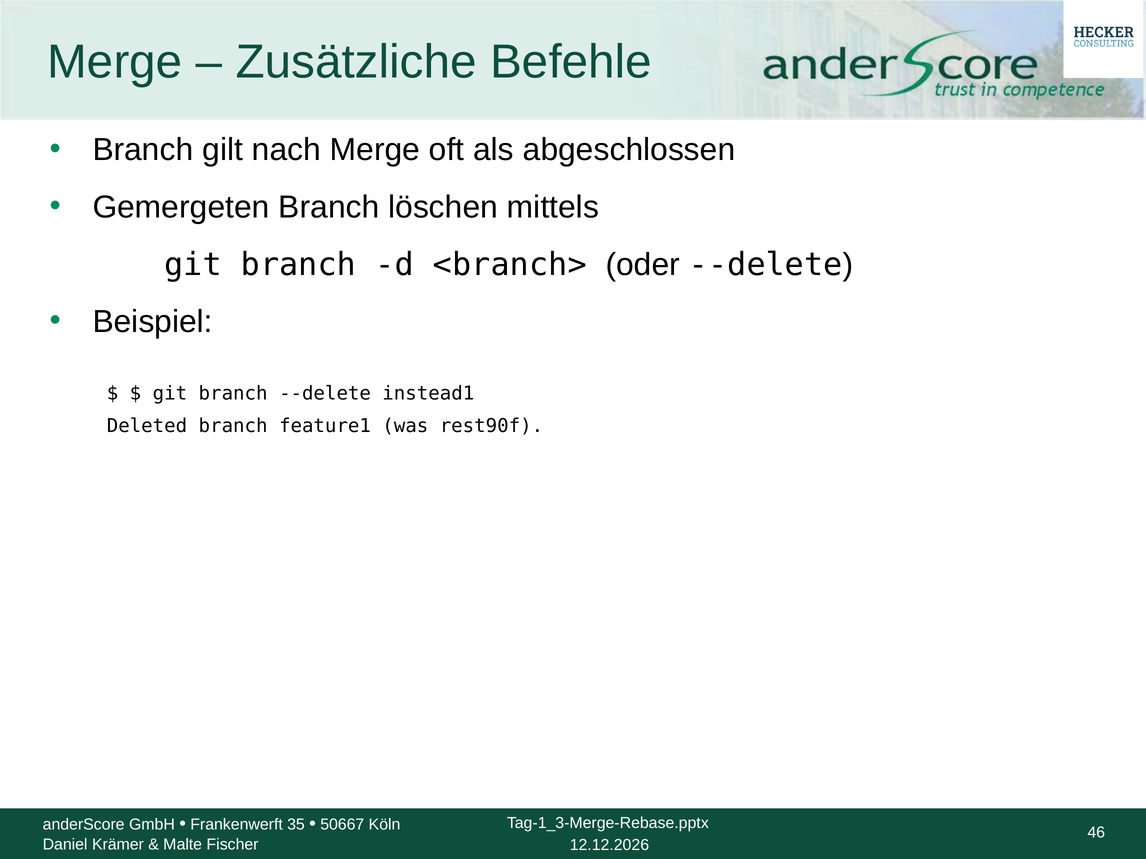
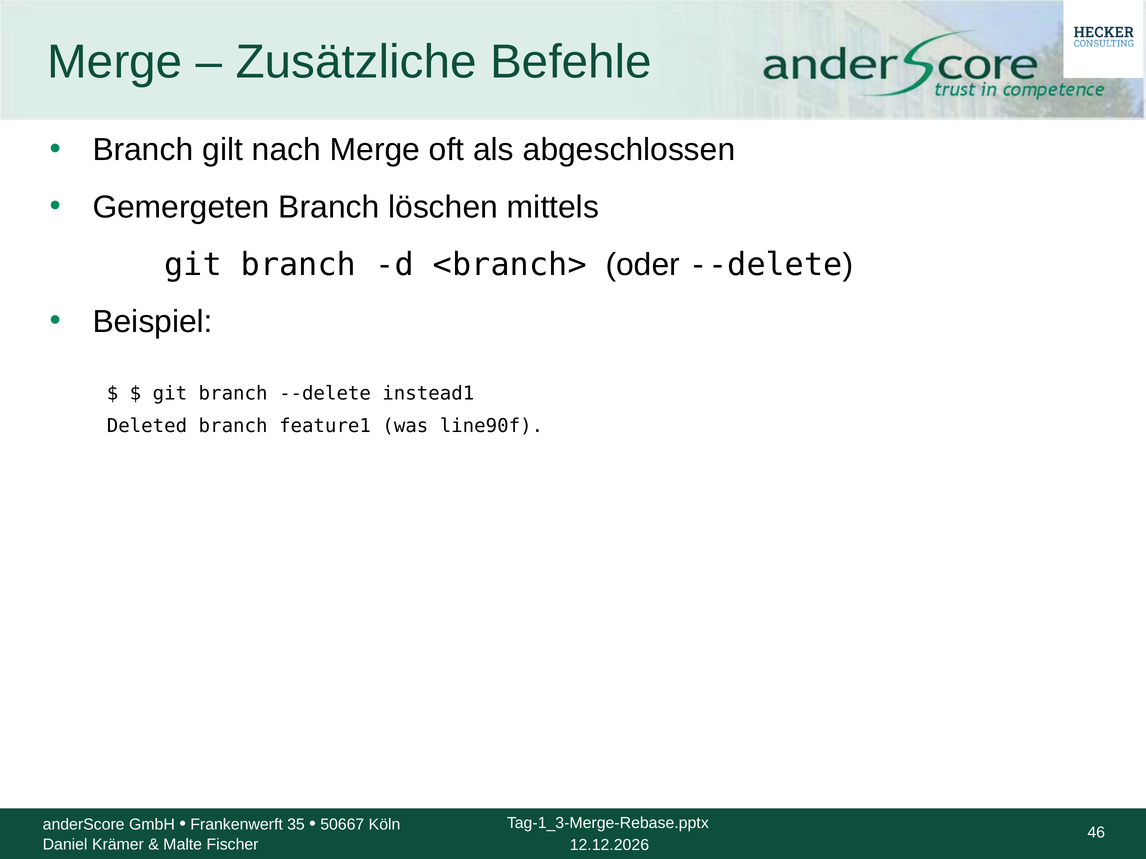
rest90f: rest90f -> line90f
